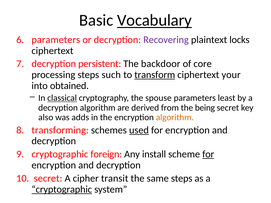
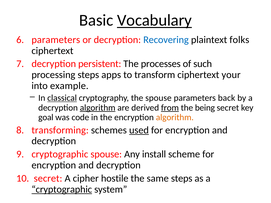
Recovering colour: purple -> blue
locks: locks -> folks
backdoor: backdoor -> processes
core: core -> such
such: such -> apps
transform underline: present -> none
obtained: obtained -> example
least: least -> back
algorithm at (98, 108) underline: none -> present
from underline: none -> present
also: also -> goal
adds: adds -> code
cryptographic foreign: foreign -> spouse
for at (208, 154) underline: present -> none
transit: transit -> hostile
